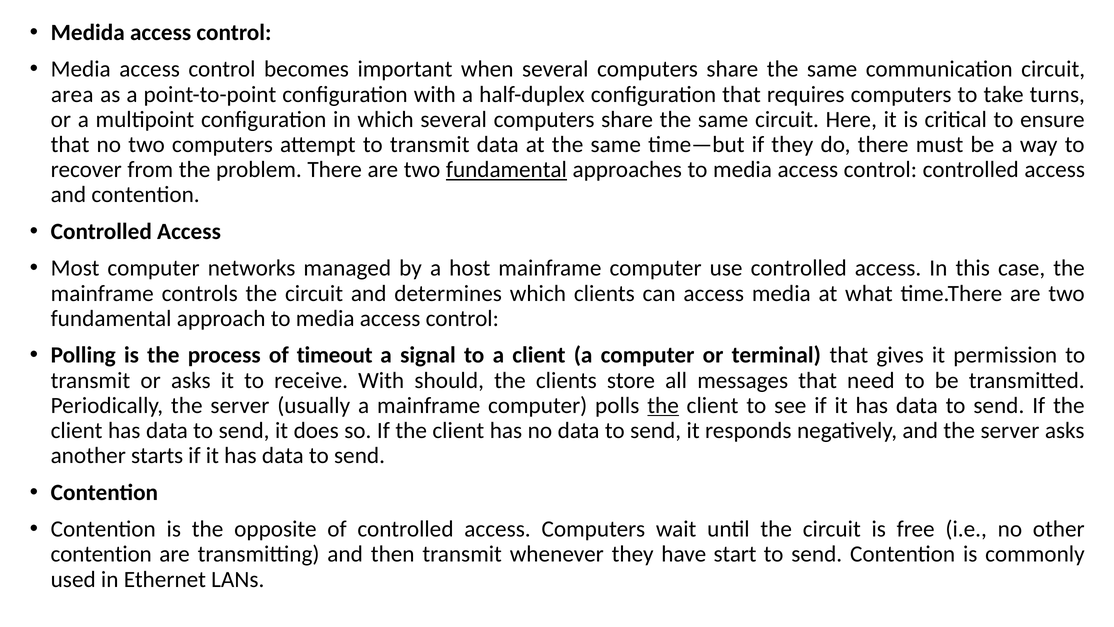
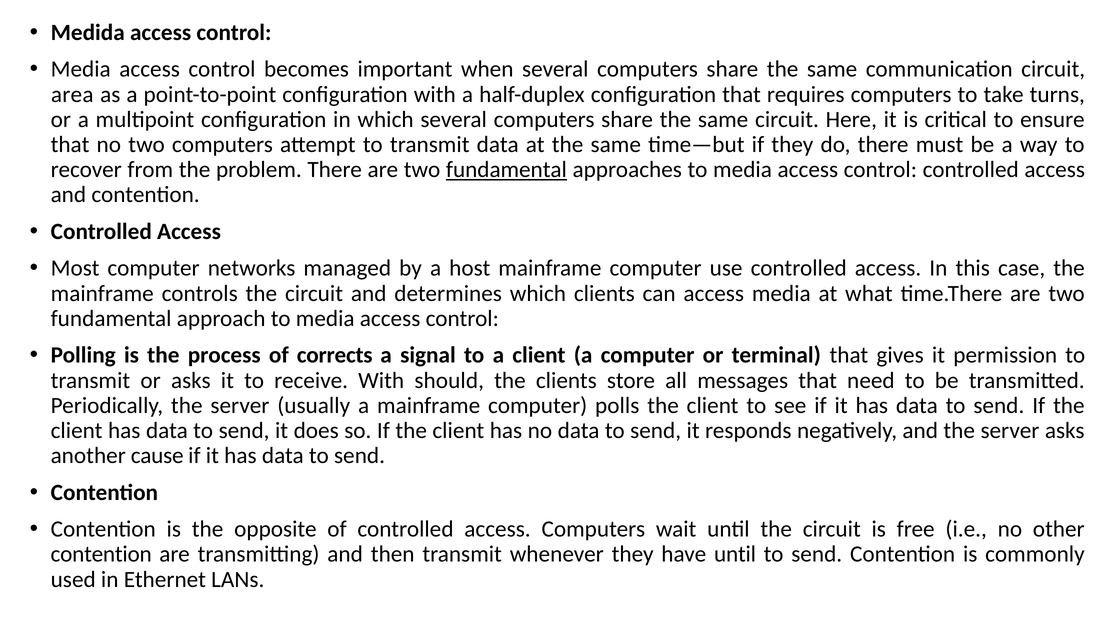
timeout: timeout -> corrects
the at (663, 405) underline: present -> none
starts: starts -> cause
have start: start -> until
